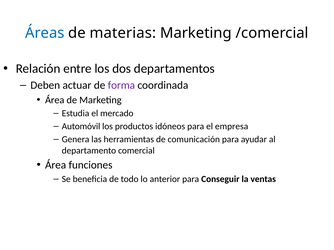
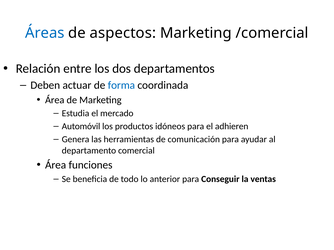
materias: materias -> aspectos
forma colour: purple -> blue
empresa: empresa -> adhieren
